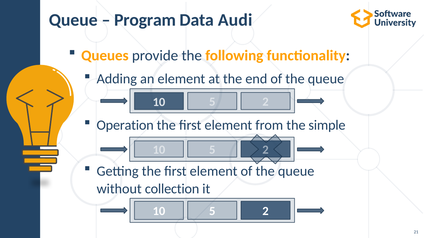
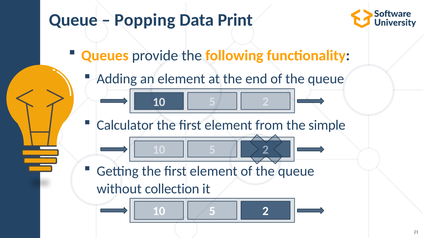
Program: Program -> Popping
Audi: Audi -> Print
Operation: Operation -> Calculator
